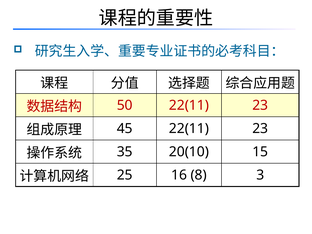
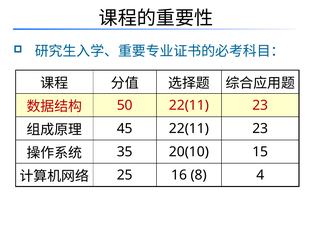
3: 3 -> 4
